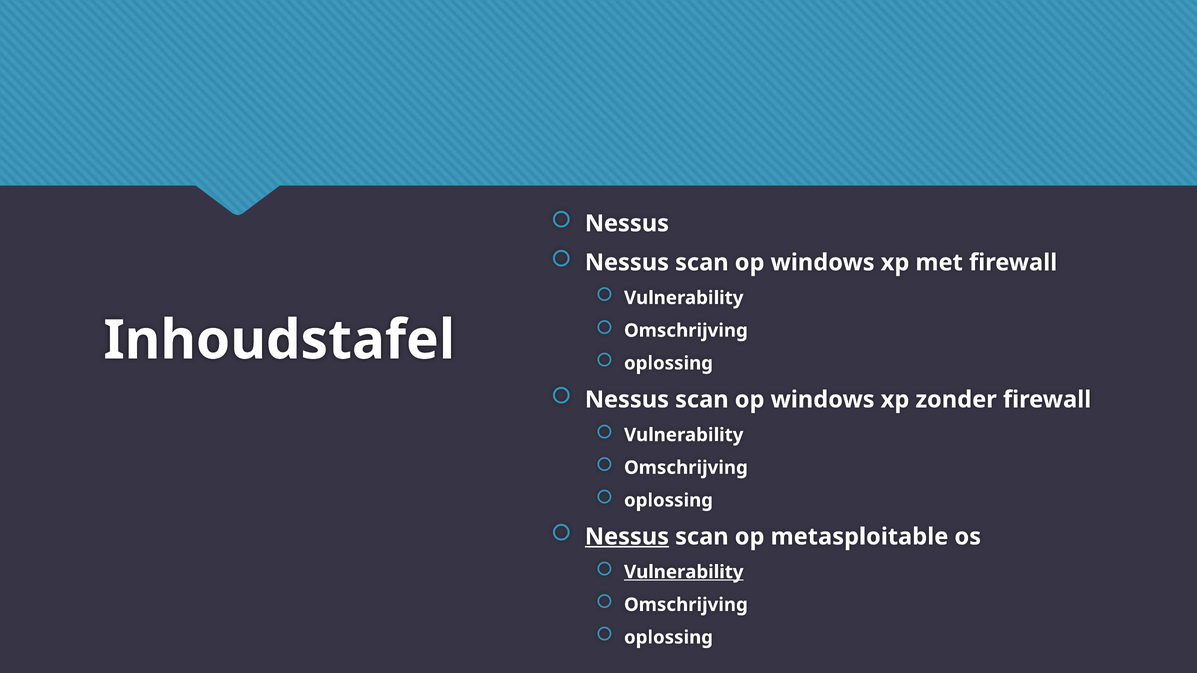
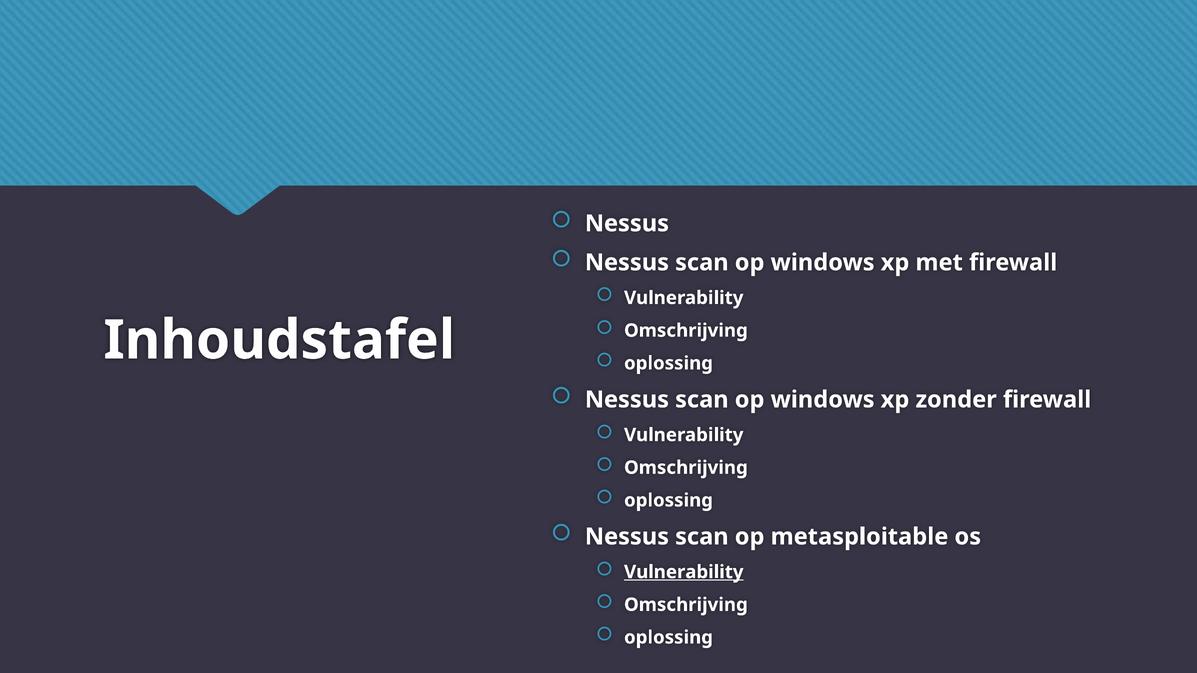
Nessus at (627, 537) underline: present -> none
